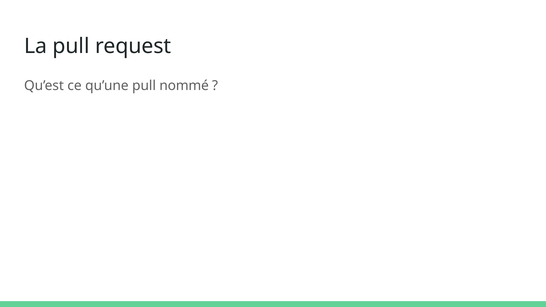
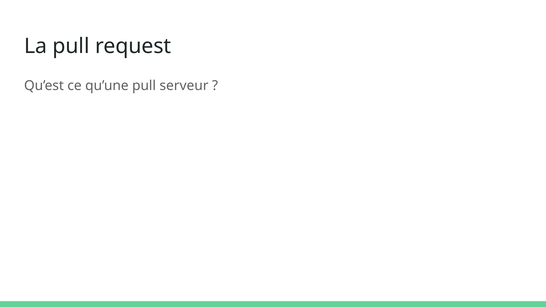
nommé: nommé -> serveur
